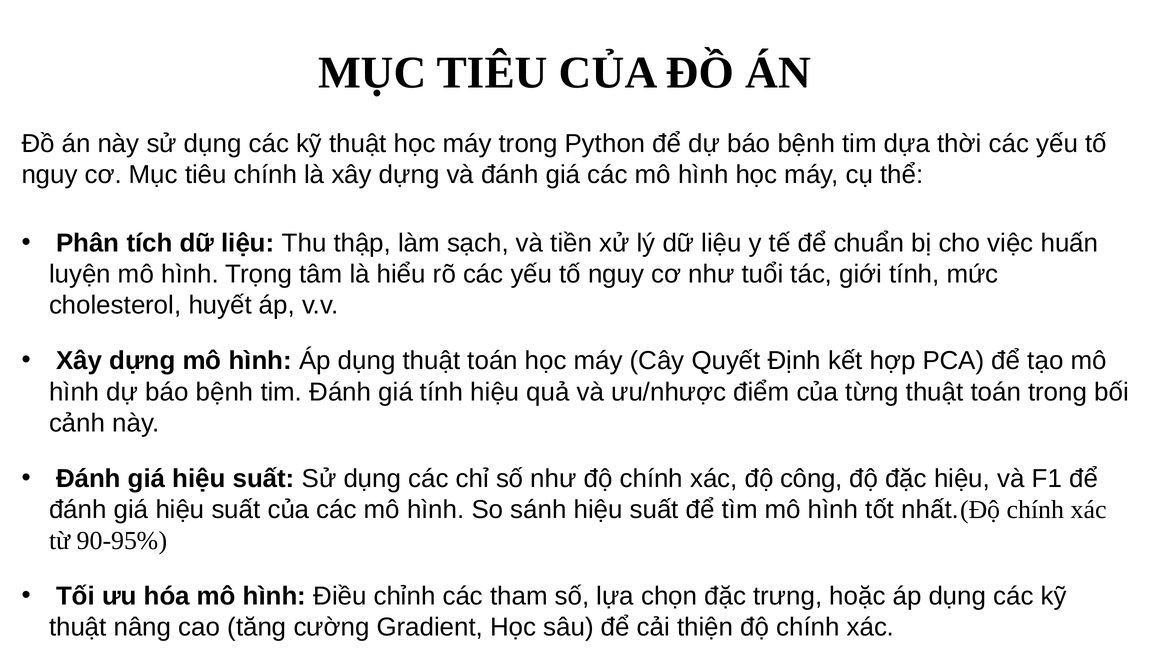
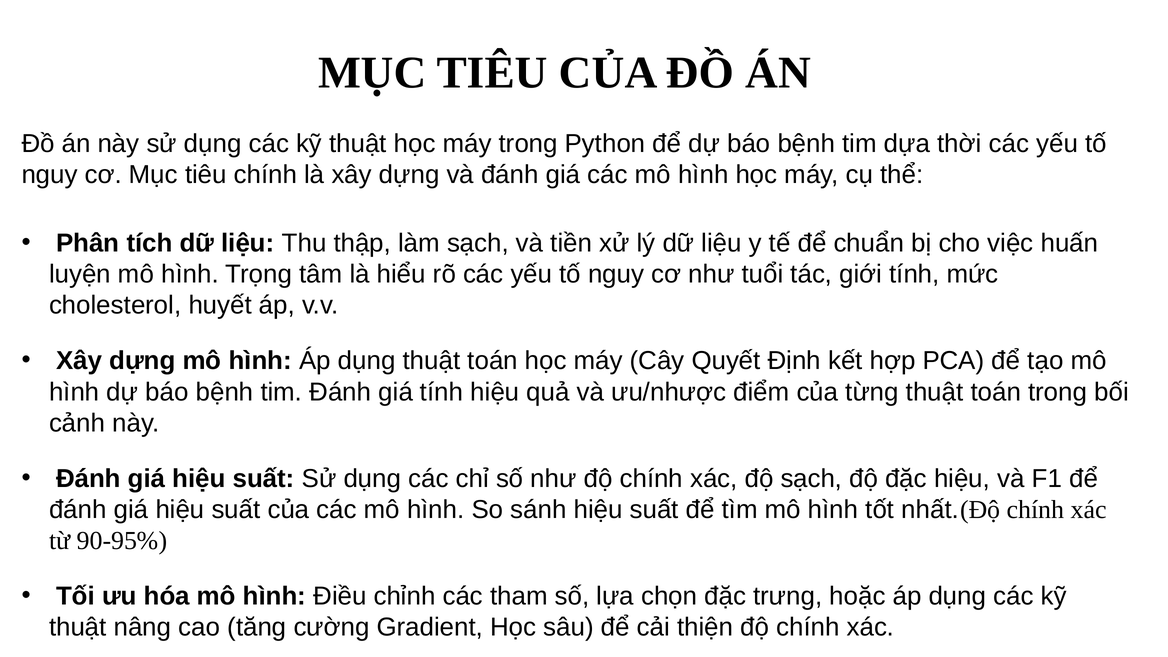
độ công: công -> sạch
